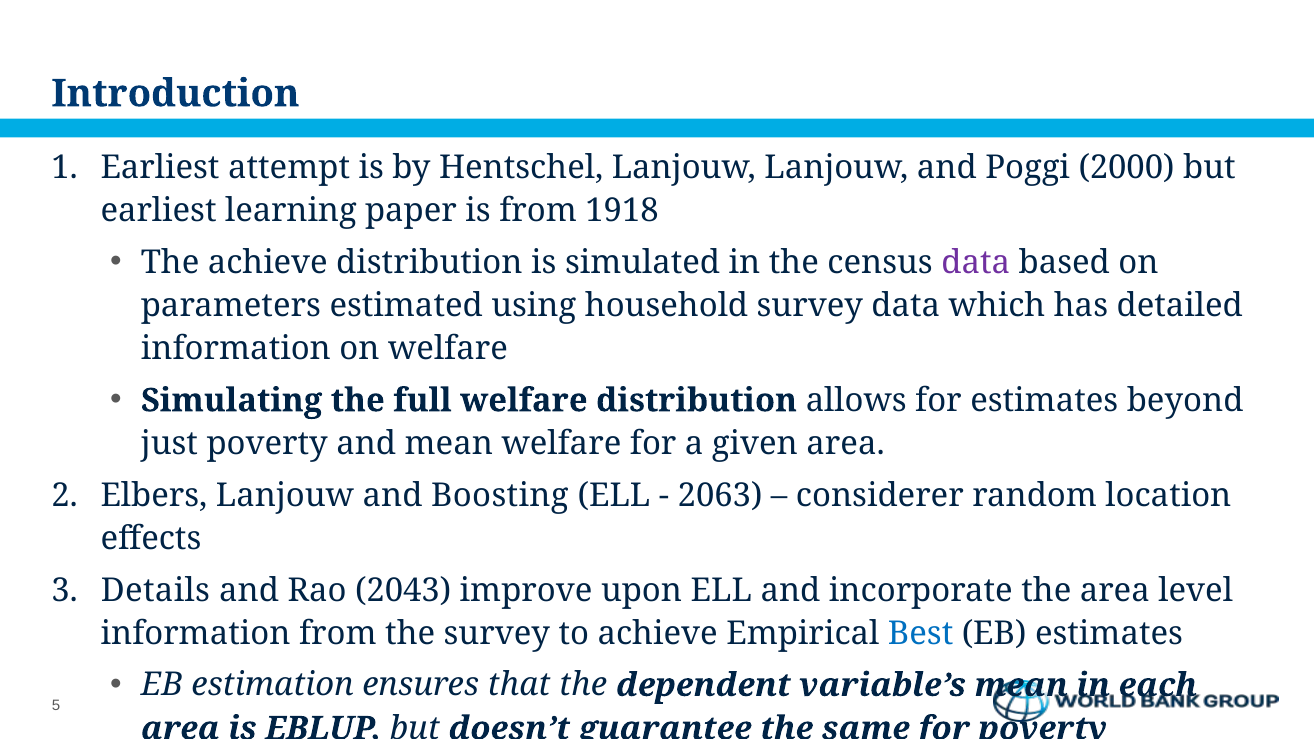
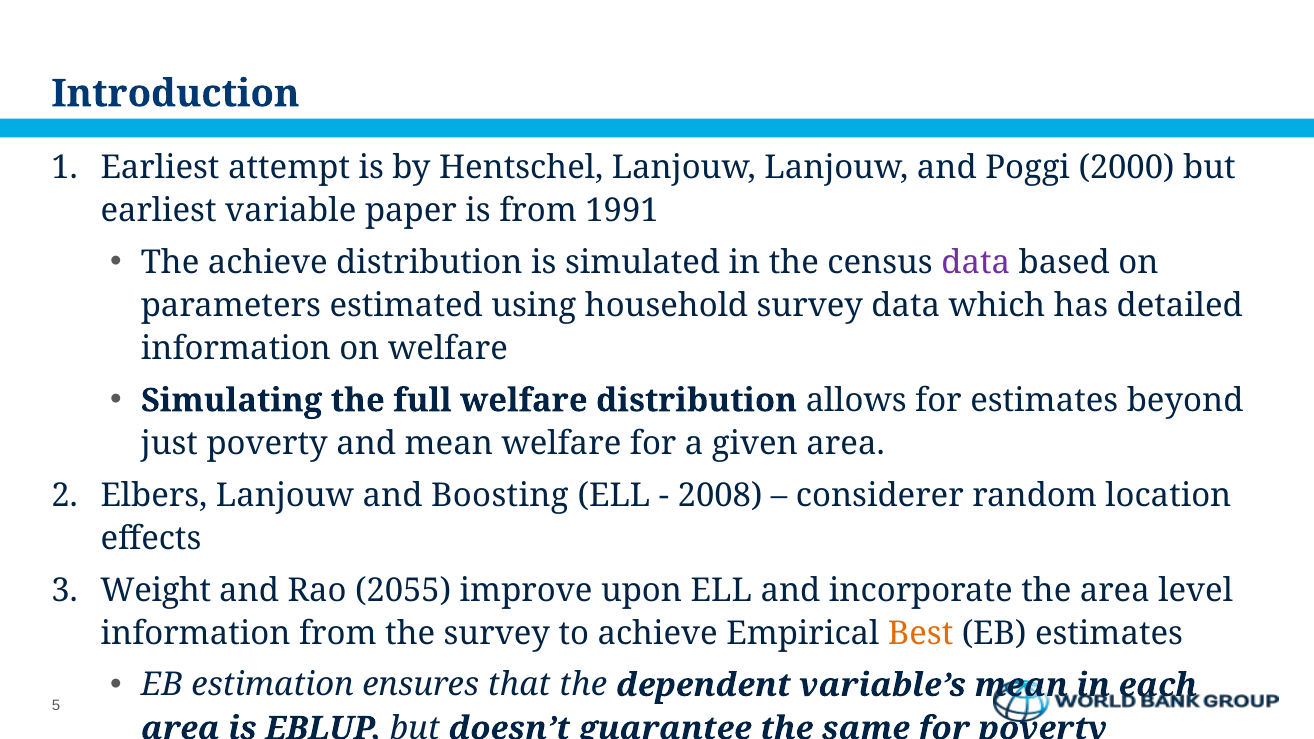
learning: learning -> variable
1918: 1918 -> 1991
2063: 2063 -> 2008
Details: Details -> Weight
2043: 2043 -> 2055
Best colour: blue -> orange
